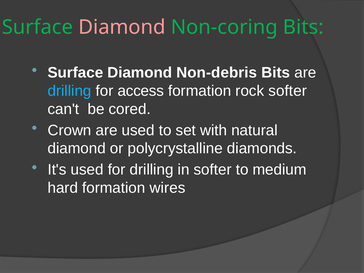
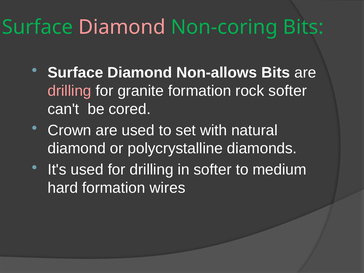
Non-debris: Non-debris -> Non-allows
drilling at (70, 91) colour: light blue -> pink
access: access -> granite
